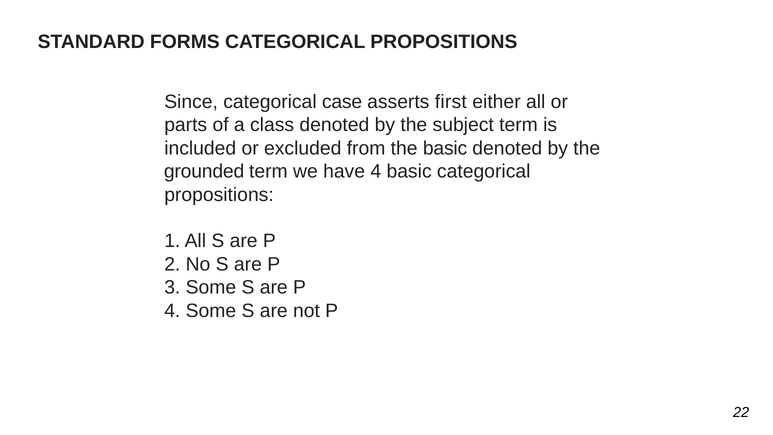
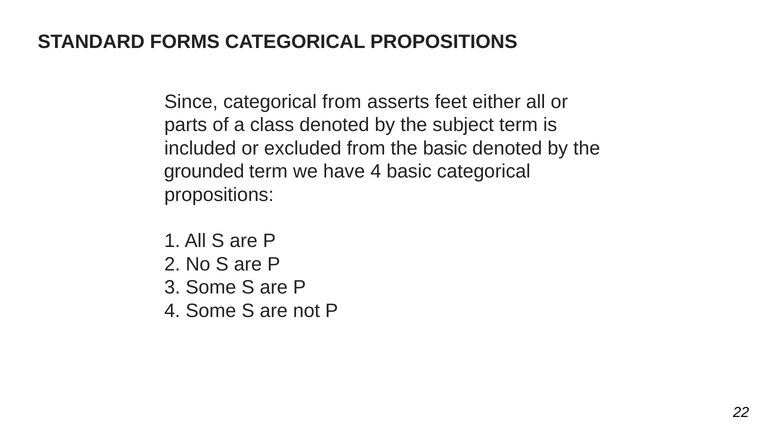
categorical case: case -> from
first: first -> feet
